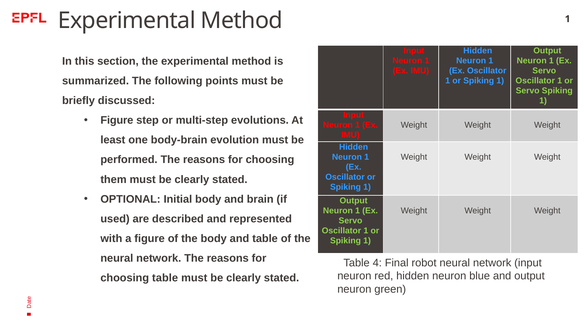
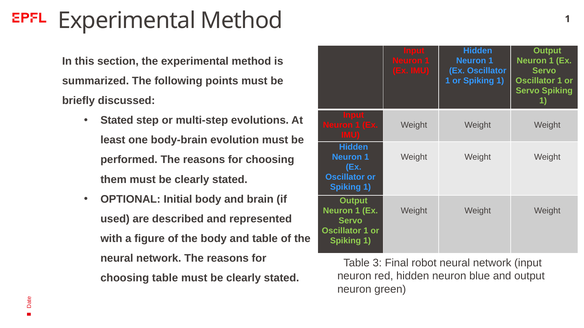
Figure at (117, 121): Figure -> Stated
4: 4 -> 3
